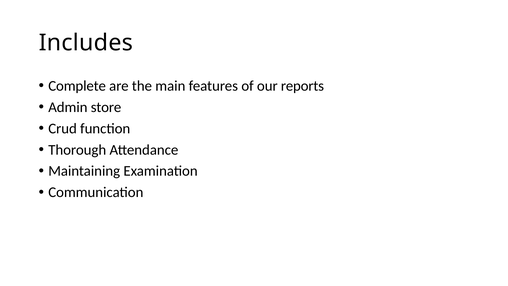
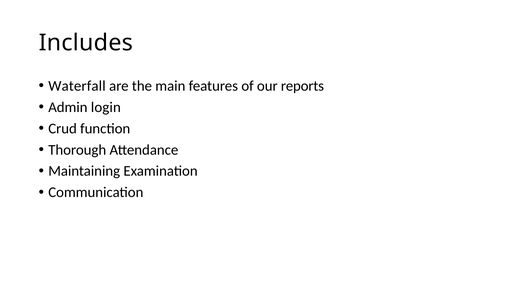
Complete: Complete -> Waterfall
store: store -> login
